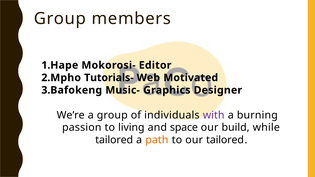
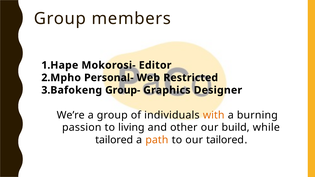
Tutorials-: Tutorials- -> Personal-
Motivated: Motivated -> Restricted
Music-: Music- -> Group-
with colour: purple -> orange
space: space -> other
